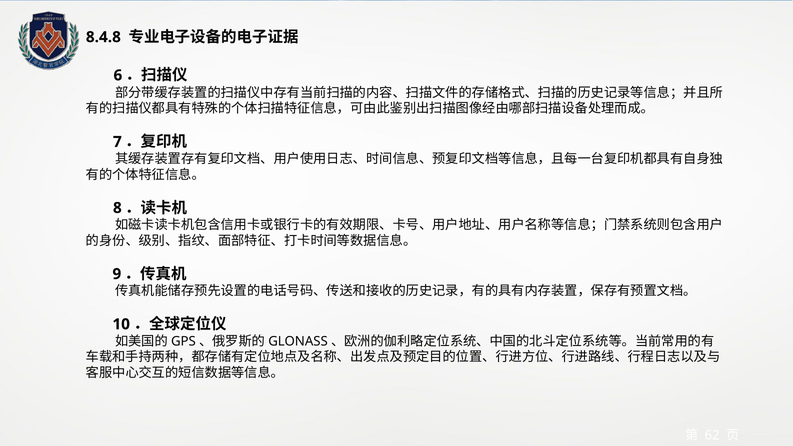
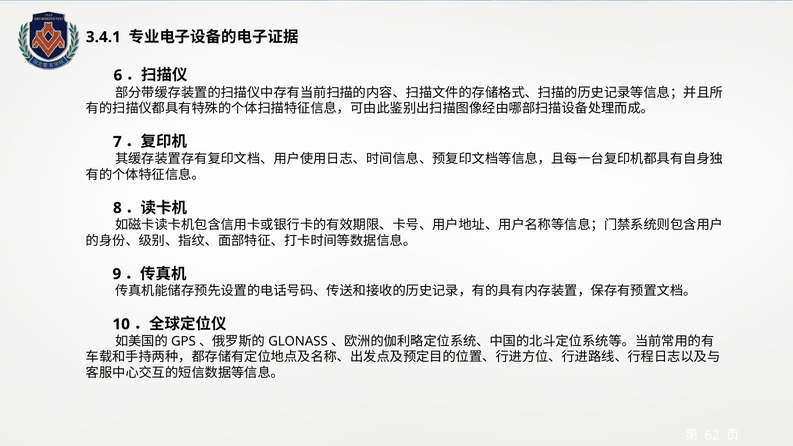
8.4.8: 8.4.8 -> 3.4.1
